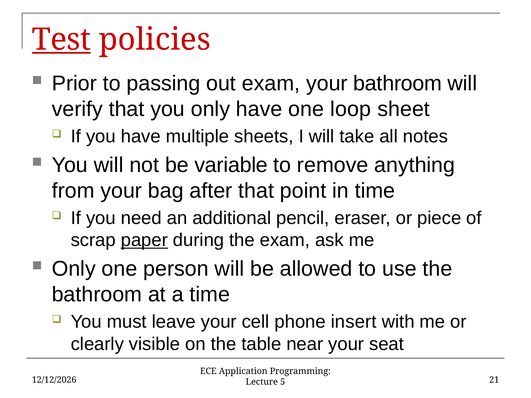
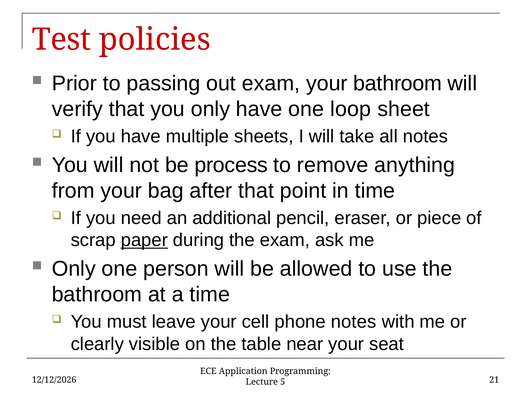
Test underline: present -> none
variable: variable -> process
phone insert: insert -> notes
